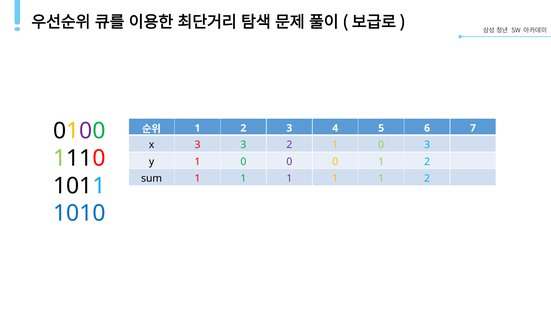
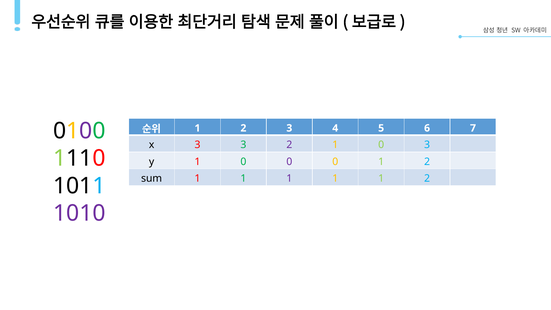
1010 colour: blue -> purple
